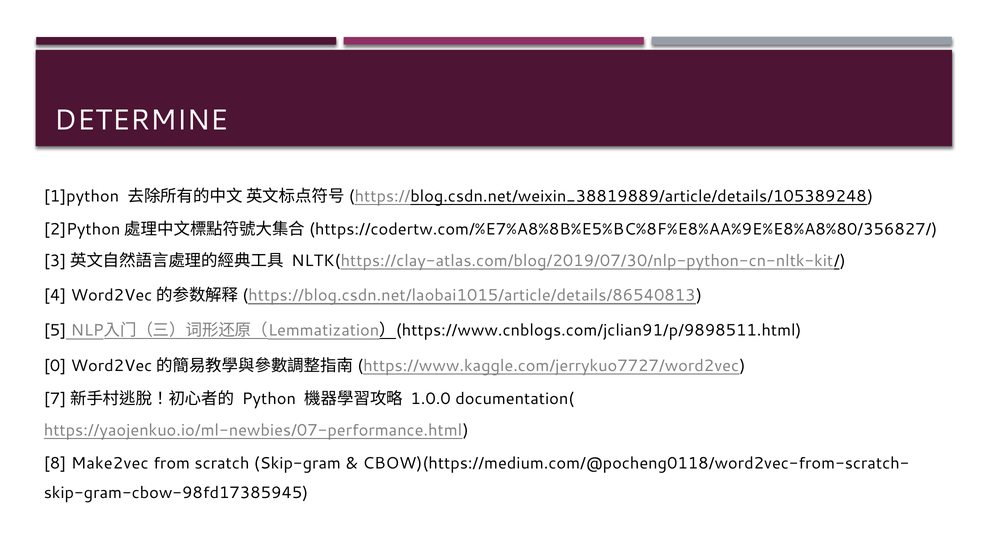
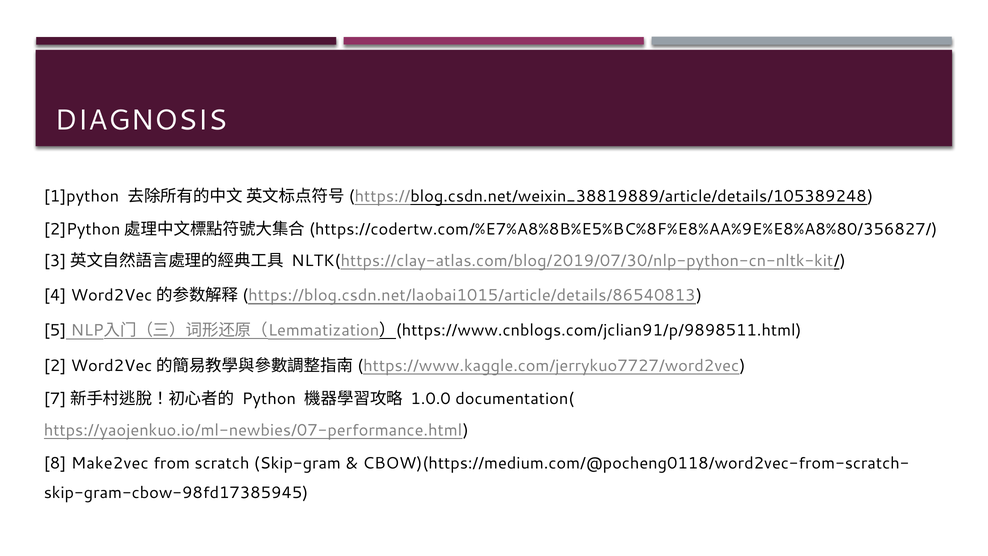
DETERMINE: DETERMINE -> DIAGNOSIS
0: 0 -> 2
